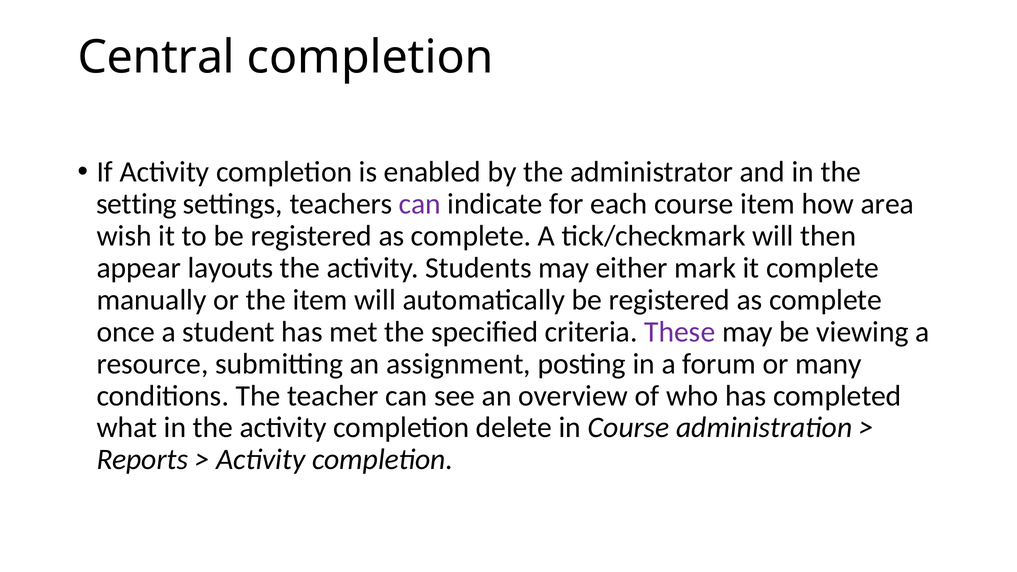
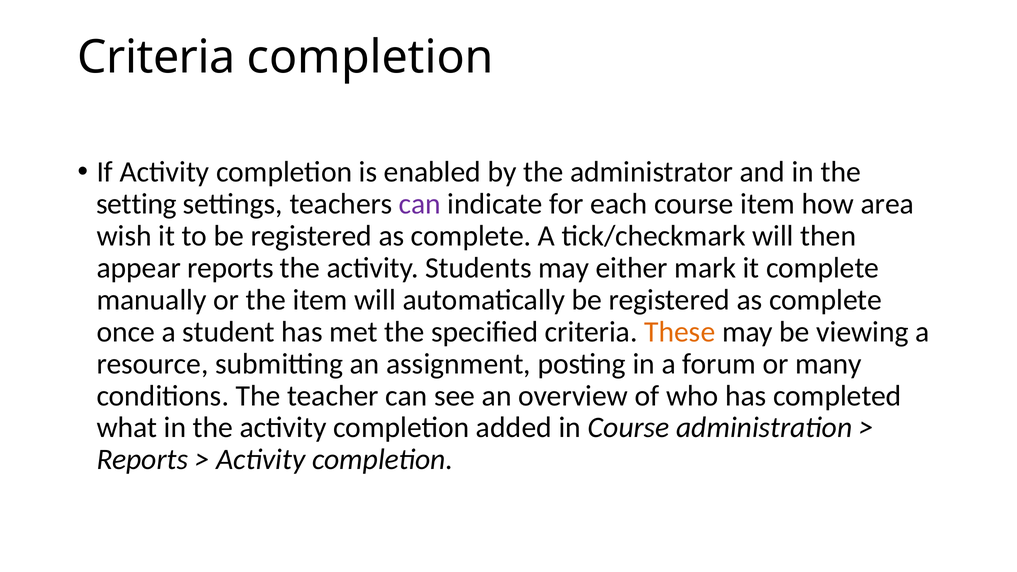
Central at (156, 57): Central -> Criteria
appear layouts: layouts -> reports
These colour: purple -> orange
delete: delete -> added
